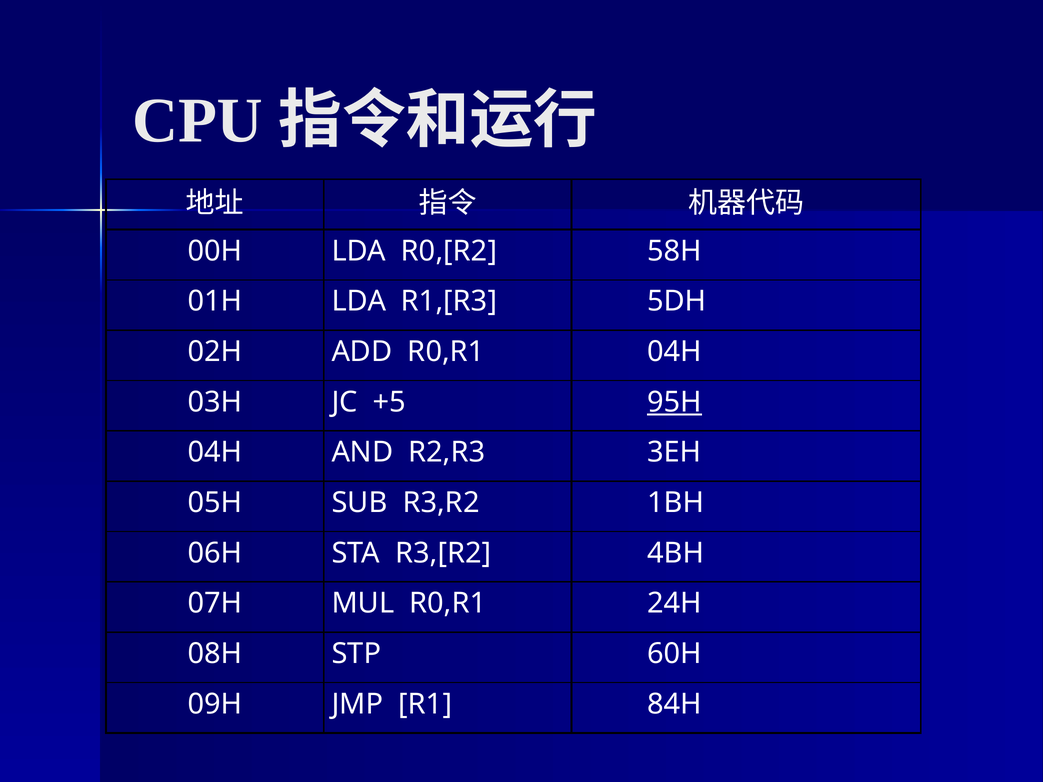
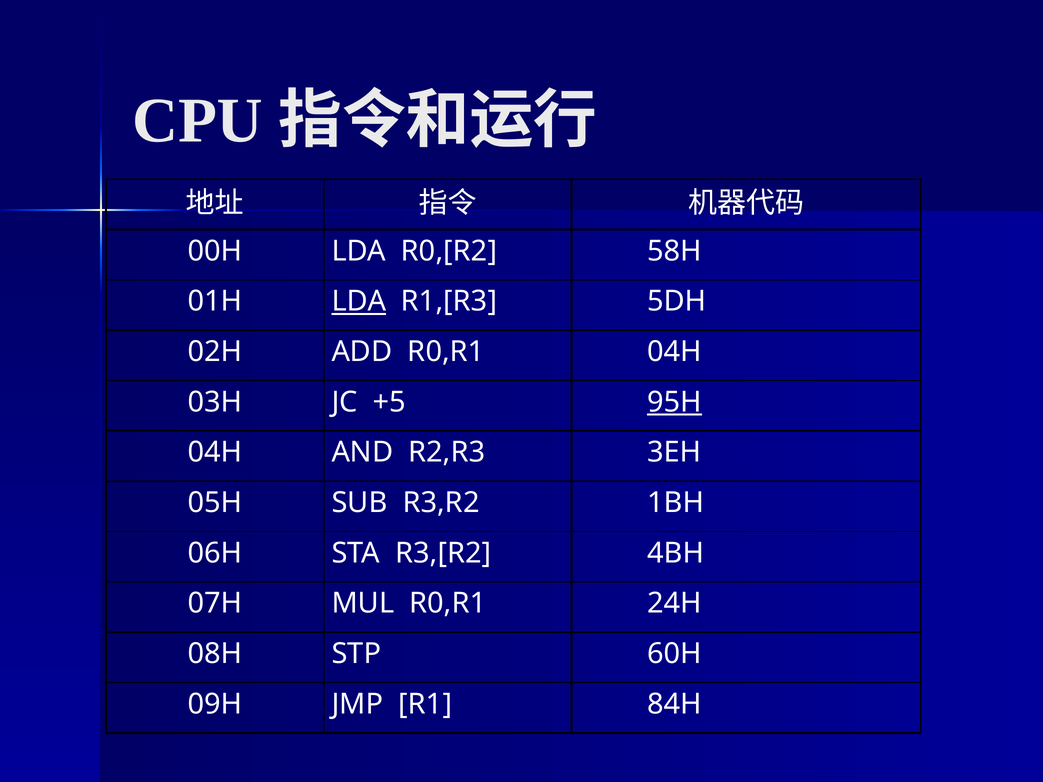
LDA at (359, 302) underline: none -> present
